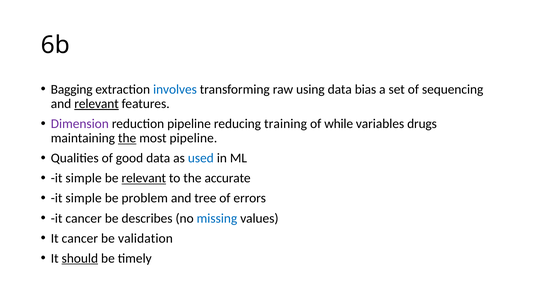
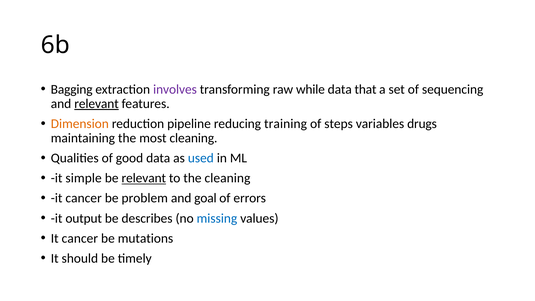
involves colour: blue -> purple
using: using -> while
bias: bias -> that
Dimension colour: purple -> orange
while: while -> steps
the at (127, 138) underline: present -> none
most pipeline: pipeline -> cleaning
the accurate: accurate -> cleaning
simple at (84, 198): simple -> cancer
tree: tree -> goal
cancer at (84, 218): cancer -> output
validation: validation -> mutations
should underline: present -> none
